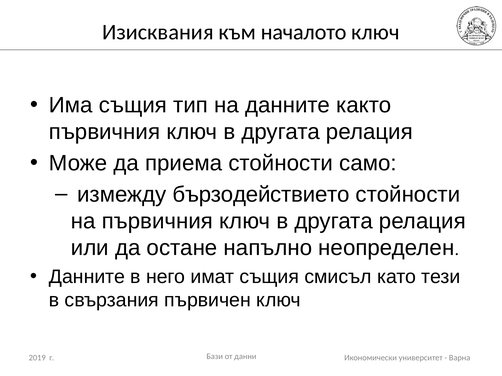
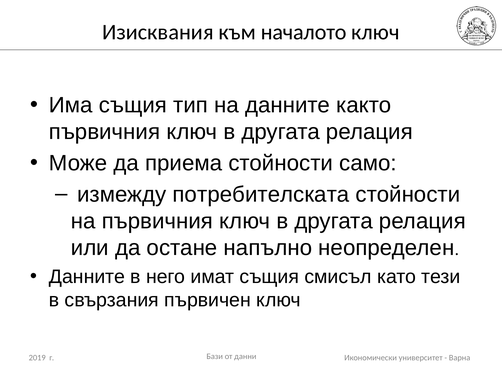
бързодействието: бързодействието -> потребителската
